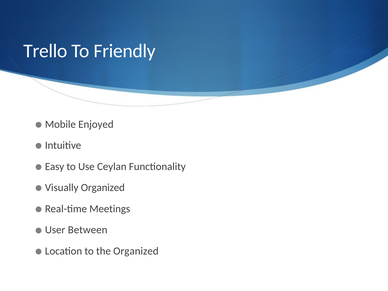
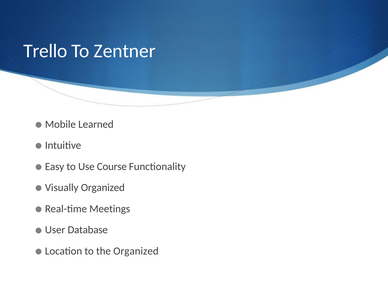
Friendly: Friendly -> Zentner
Enjoyed: Enjoyed -> Learned
Ceylan: Ceylan -> Course
Between: Between -> Database
